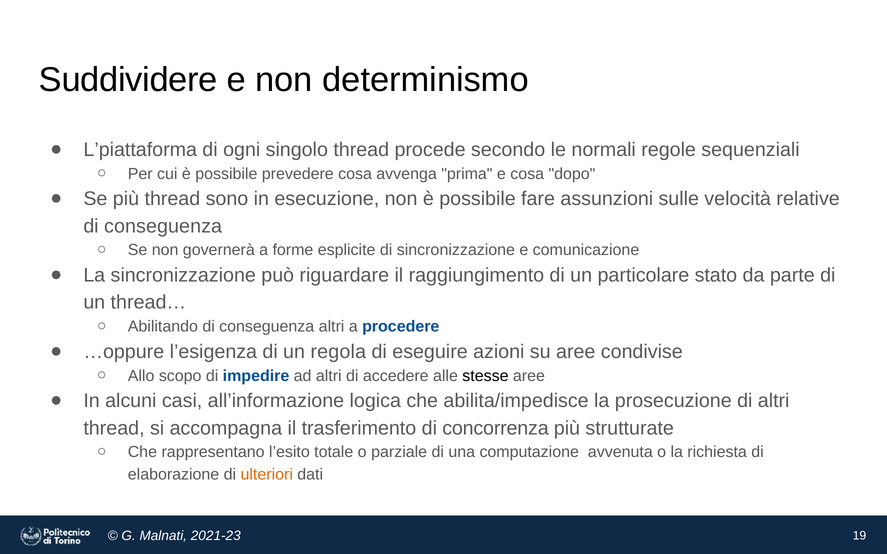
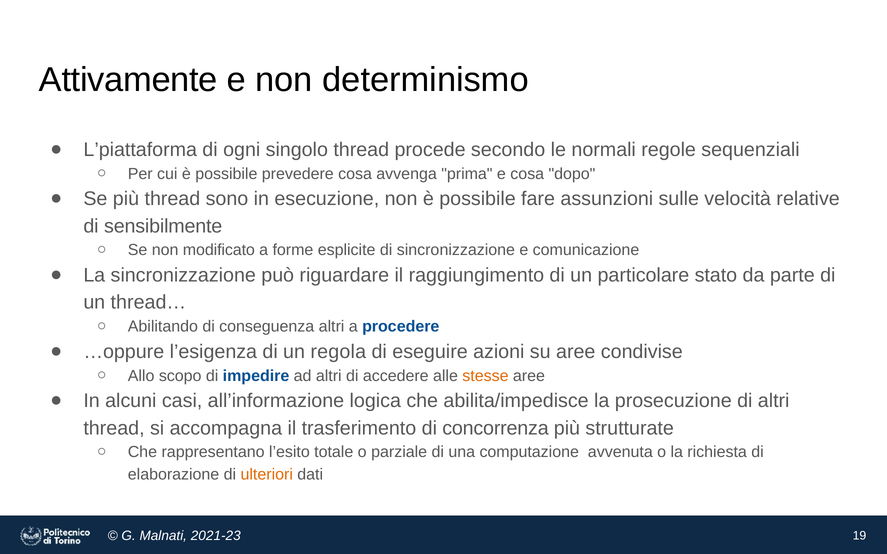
Suddividere: Suddividere -> Attivamente
conseguenza at (163, 226): conseguenza -> sensibilmente
governerà: governerà -> modificato
stesse colour: black -> orange
